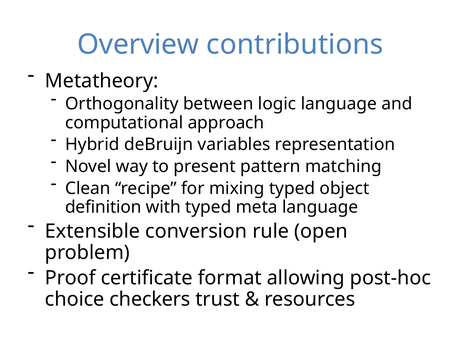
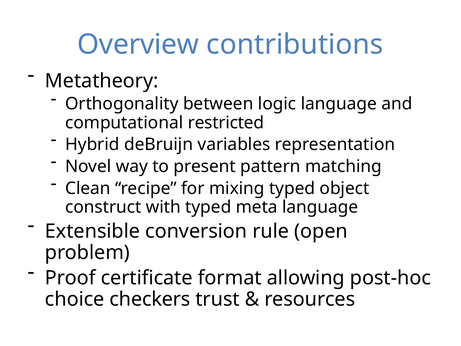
approach: approach -> restricted
definition: definition -> construct
